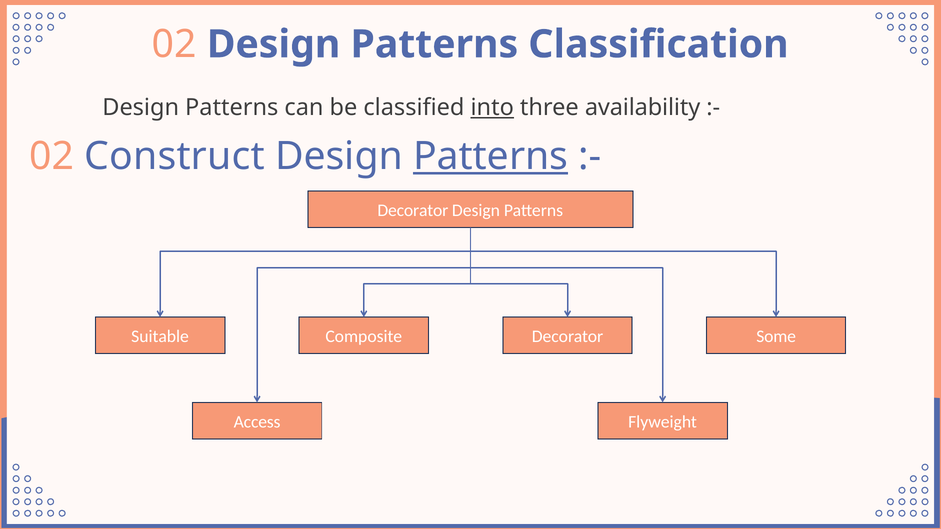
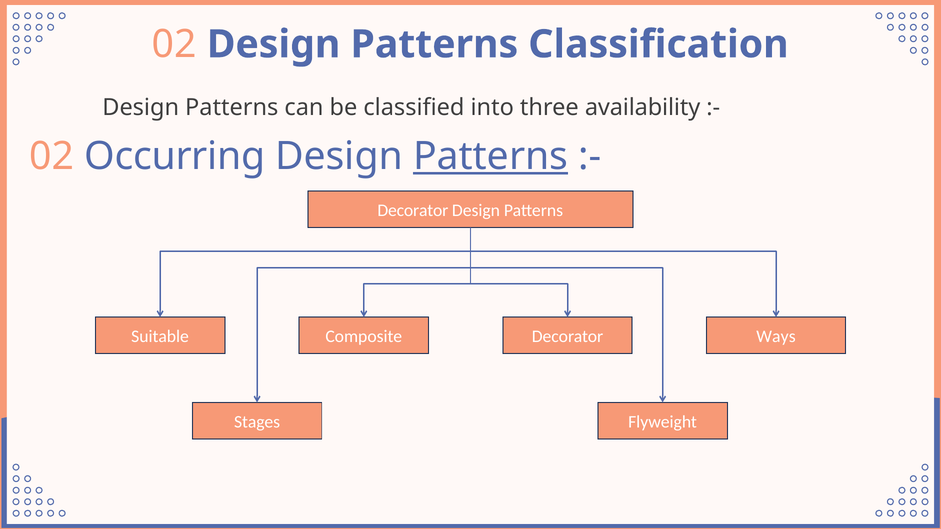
into underline: present -> none
Construct: Construct -> Occurring
Some: Some -> Ways
Access: Access -> Stages
